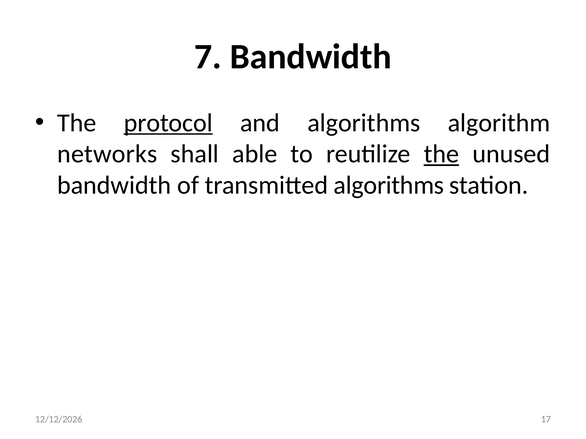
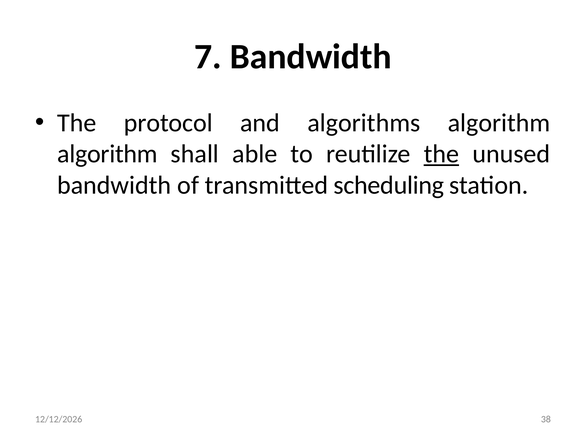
protocol underline: present -> none
networks at (107, 154): networks -> algorithm
transmitted algorithms: algorithms -> scheduling
17: 17 -> 38
